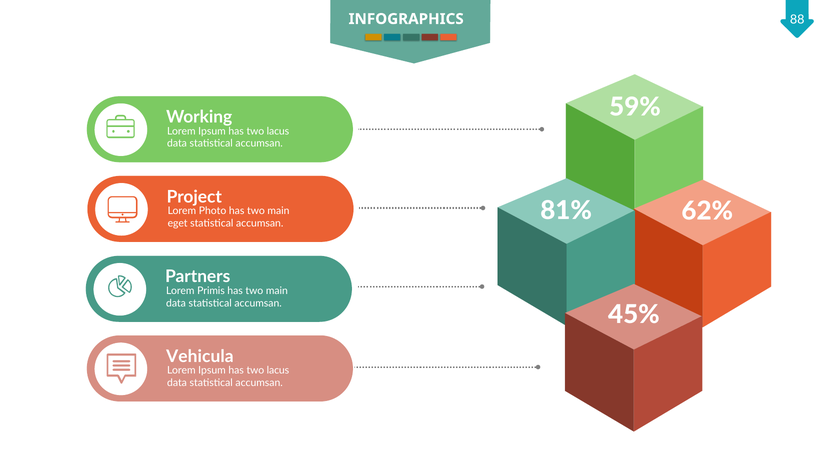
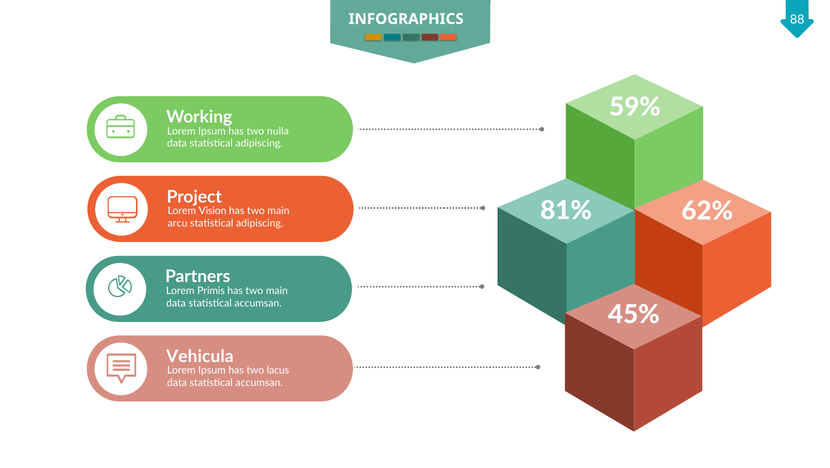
lacus at (278, 131): lacus -> nulla
accumsan at (259, 144): accumsan -> adipiscing
Photo: Photo -> Vision
eget: eget -> arcu
accumsan at (260, 223): accumsan -> adipiscing
